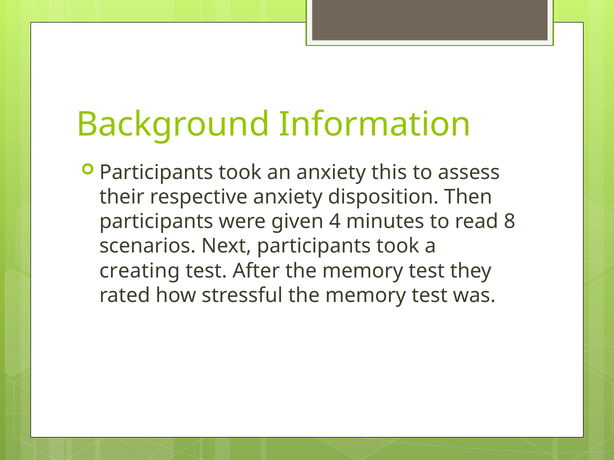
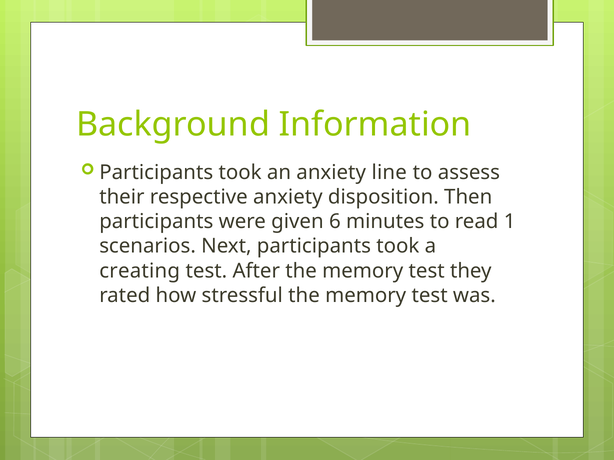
this: this -> line
4: 4 -> 6
8: 8 -> 1
